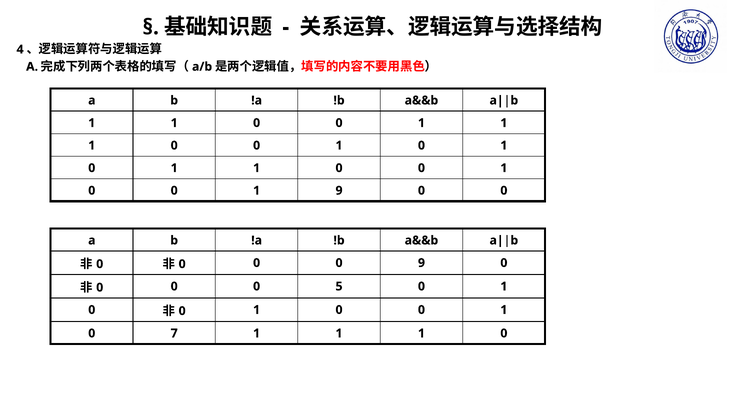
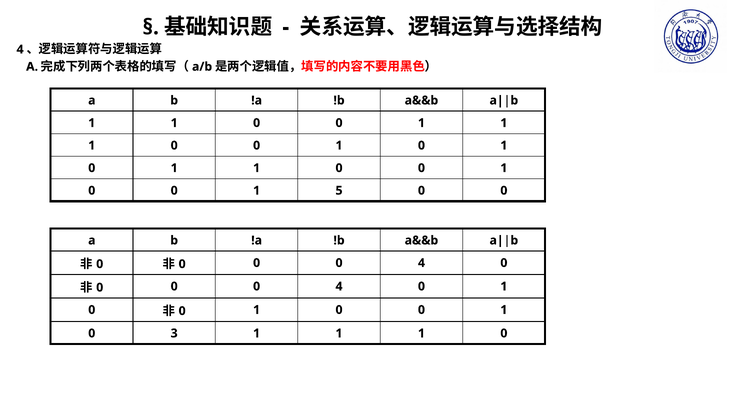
1 9: 9 -> 5
9 at (421, 263): 9 -> 4
5 at (339, 287): 5 -> 4
7: 7 -> 3
